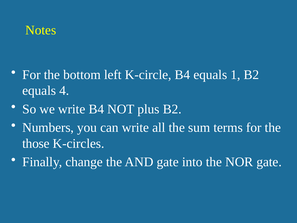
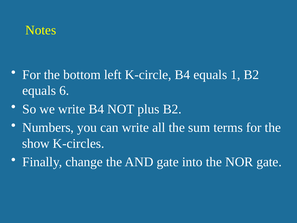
4: 4 -> 6
those: those -> show
